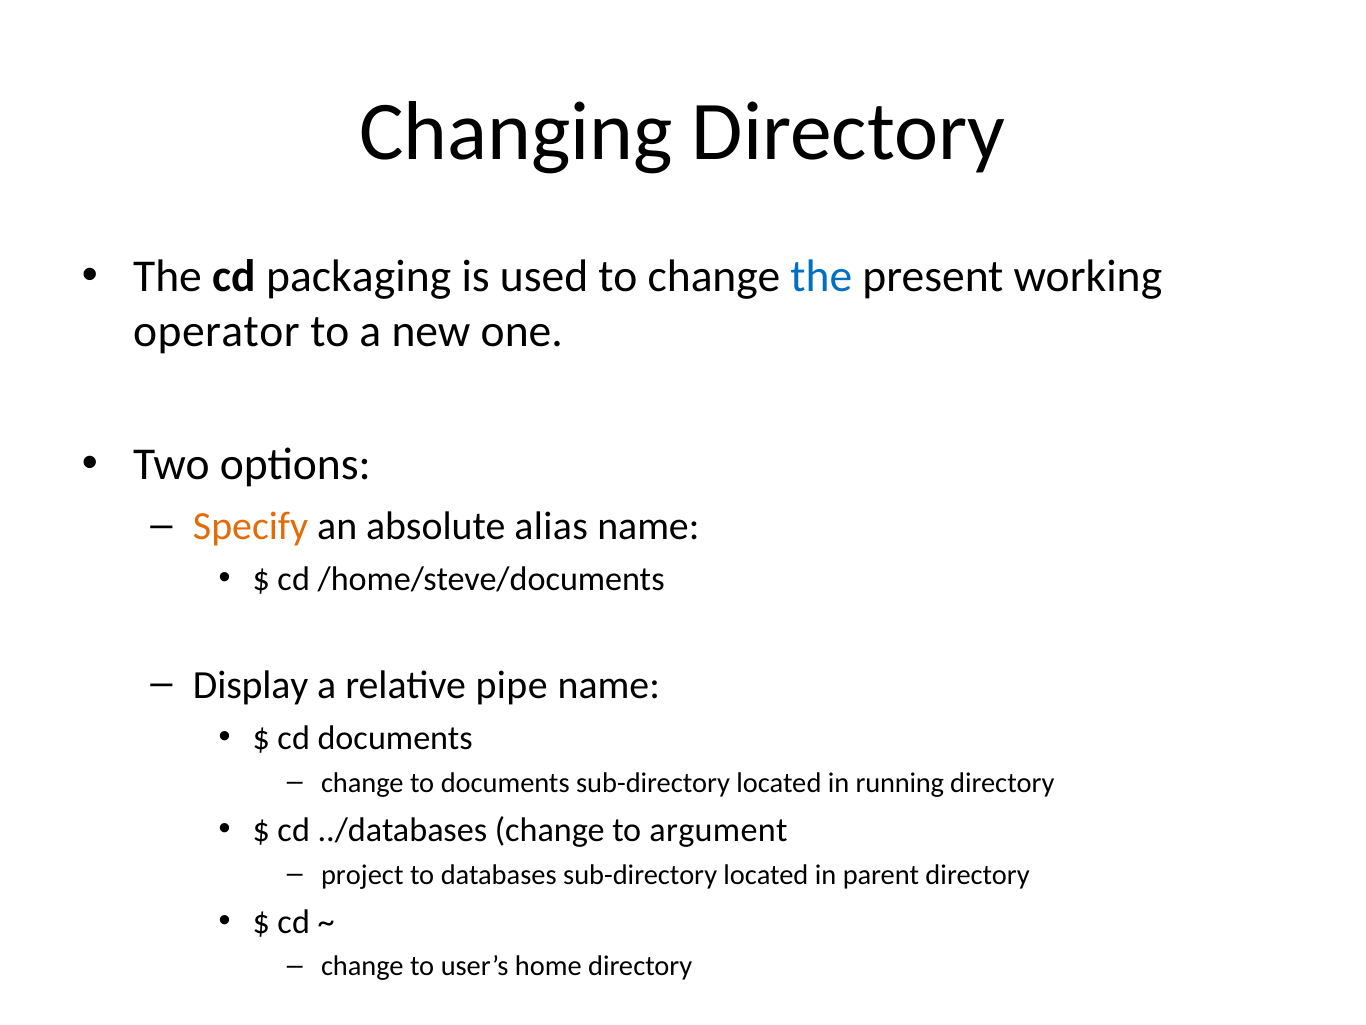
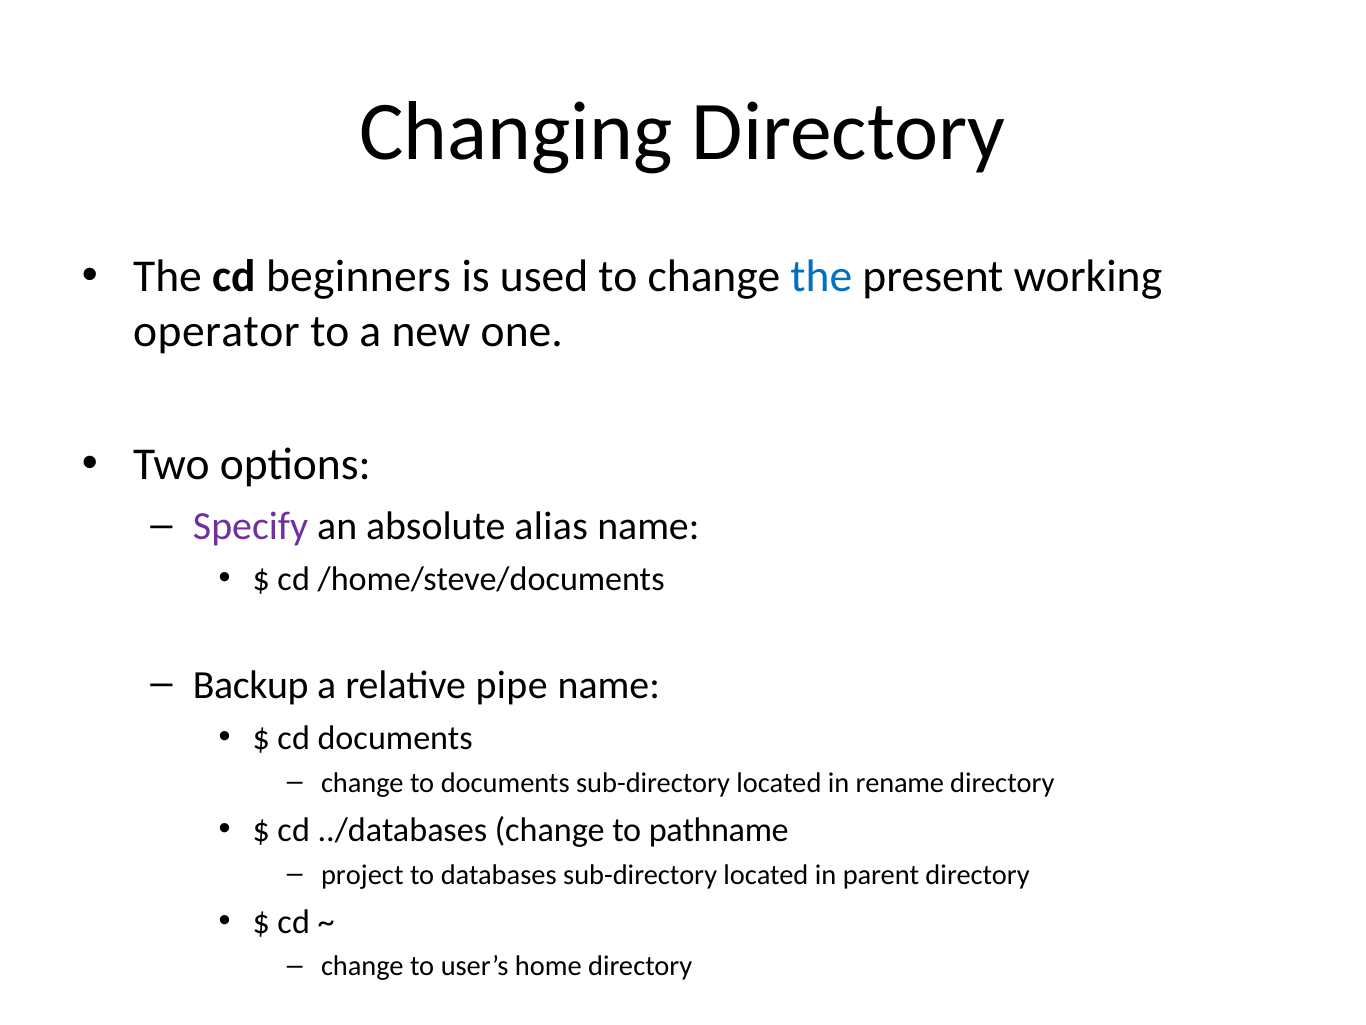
packaging: packaging -> beginners
Specify colour: orange -> purple
Display: Display -> Backup
running: running -> rename
argument: argument -> pathname
